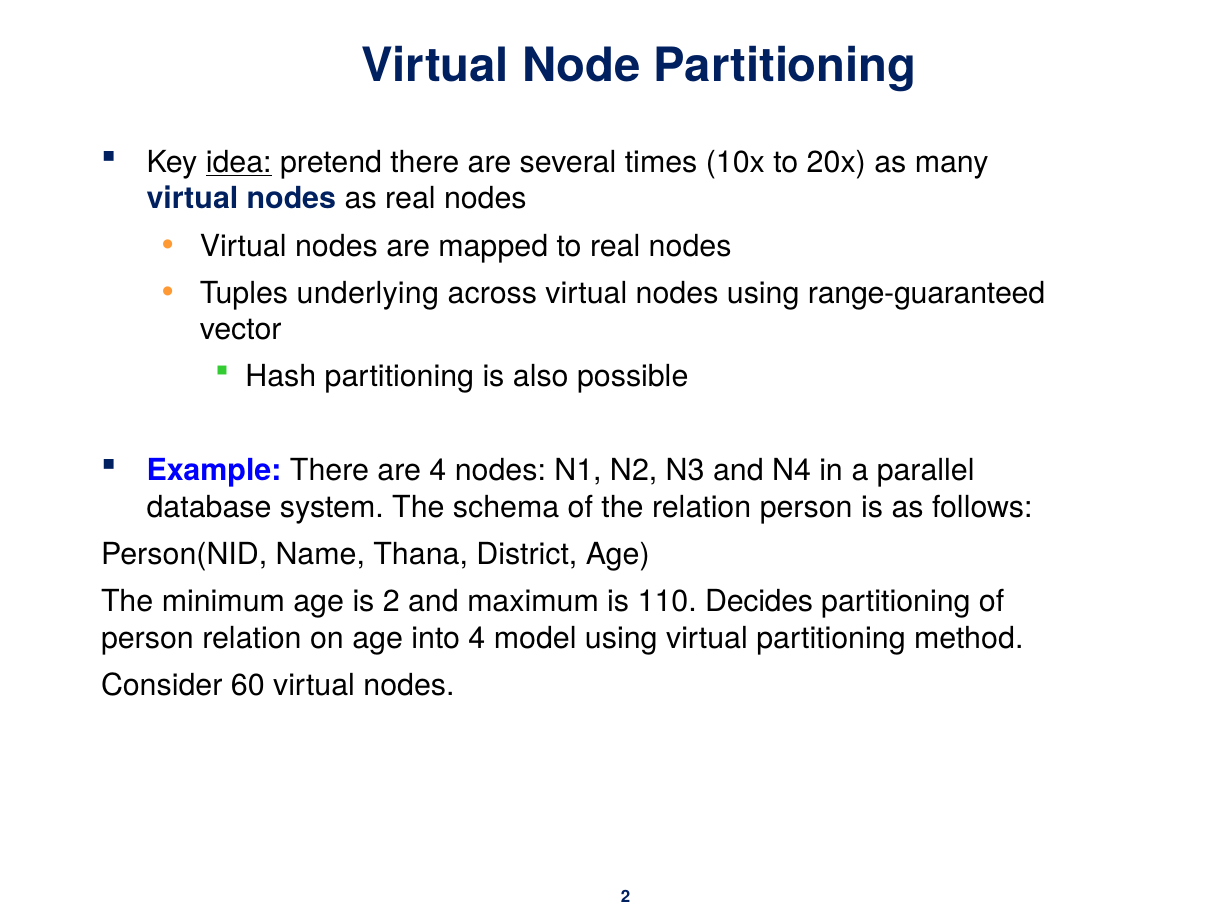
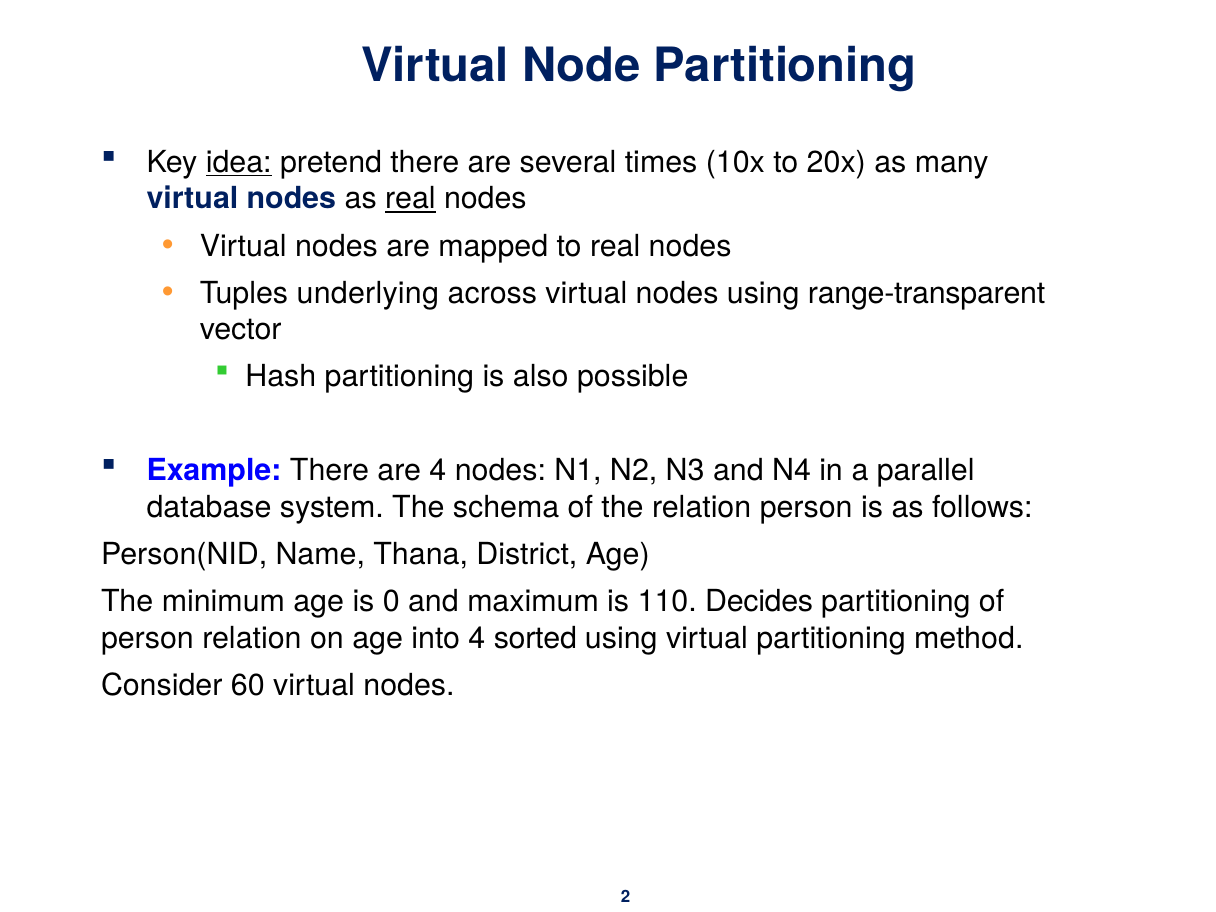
real at (410, 199) underline: none -> present
range-guaranteed: range-guaranteed -> range-transparent
is 2: 2 -> 0
model: model -> sorted
